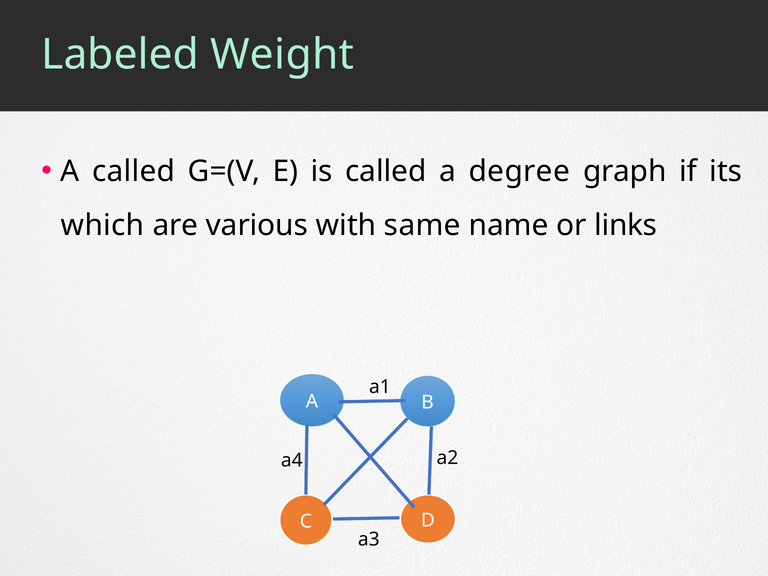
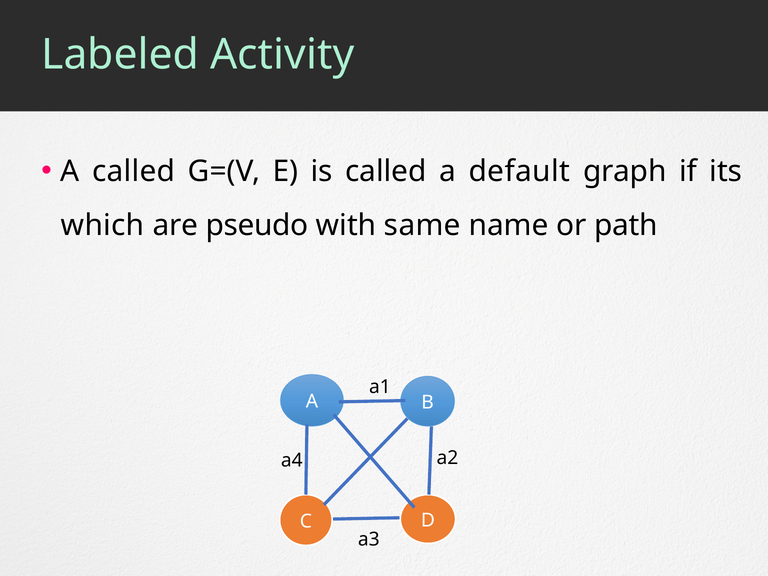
Weight: Weight -> Activity
degree: degree -> default
various: various -> pseudo
links: links -> path
